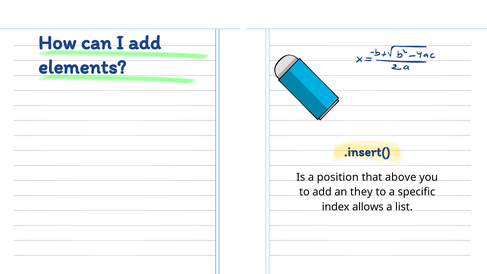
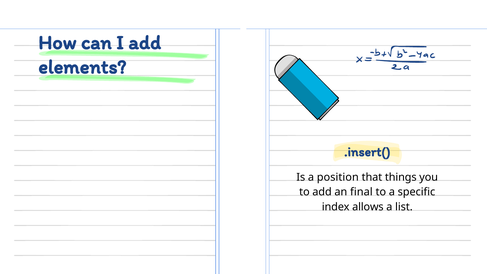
above: above -> things
they: they -> final
